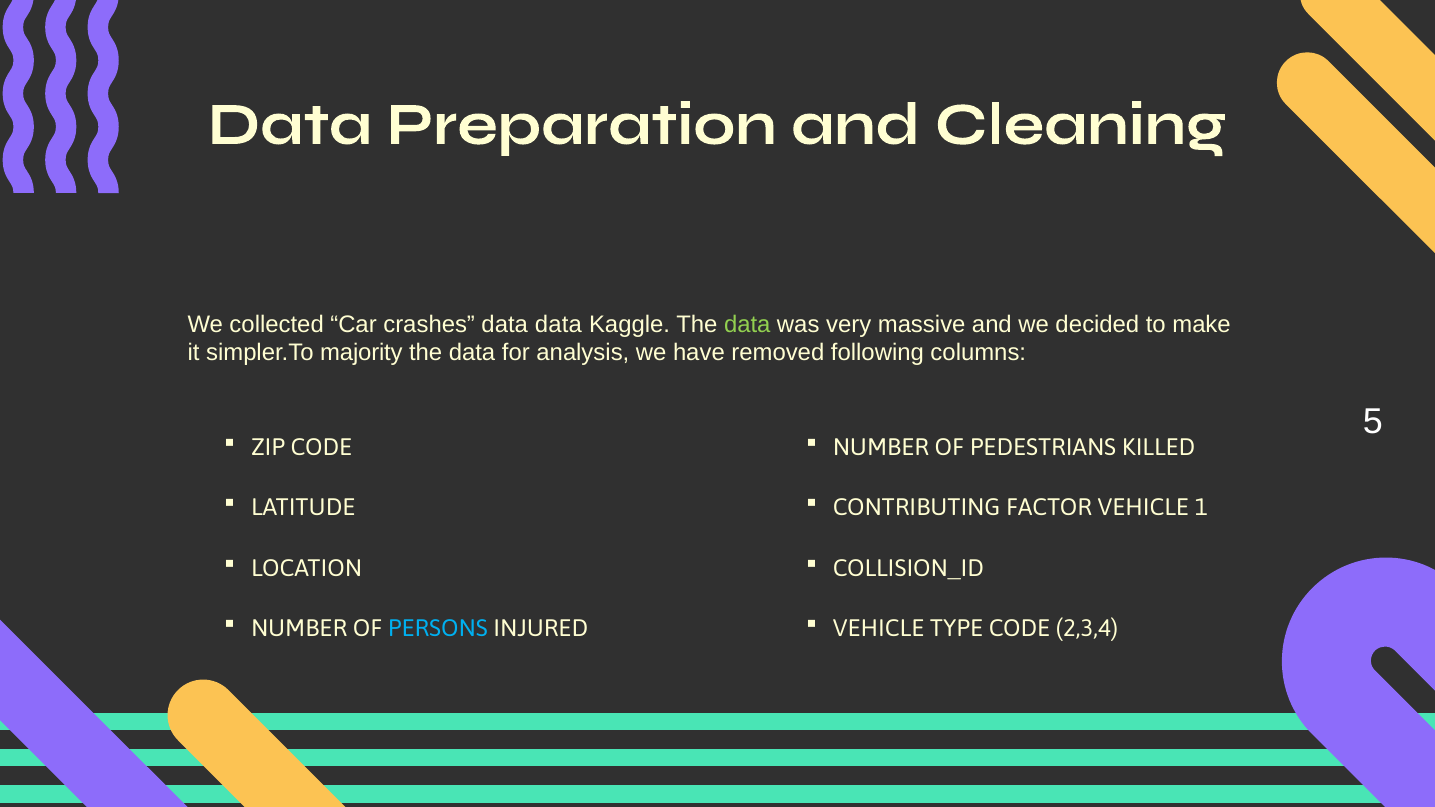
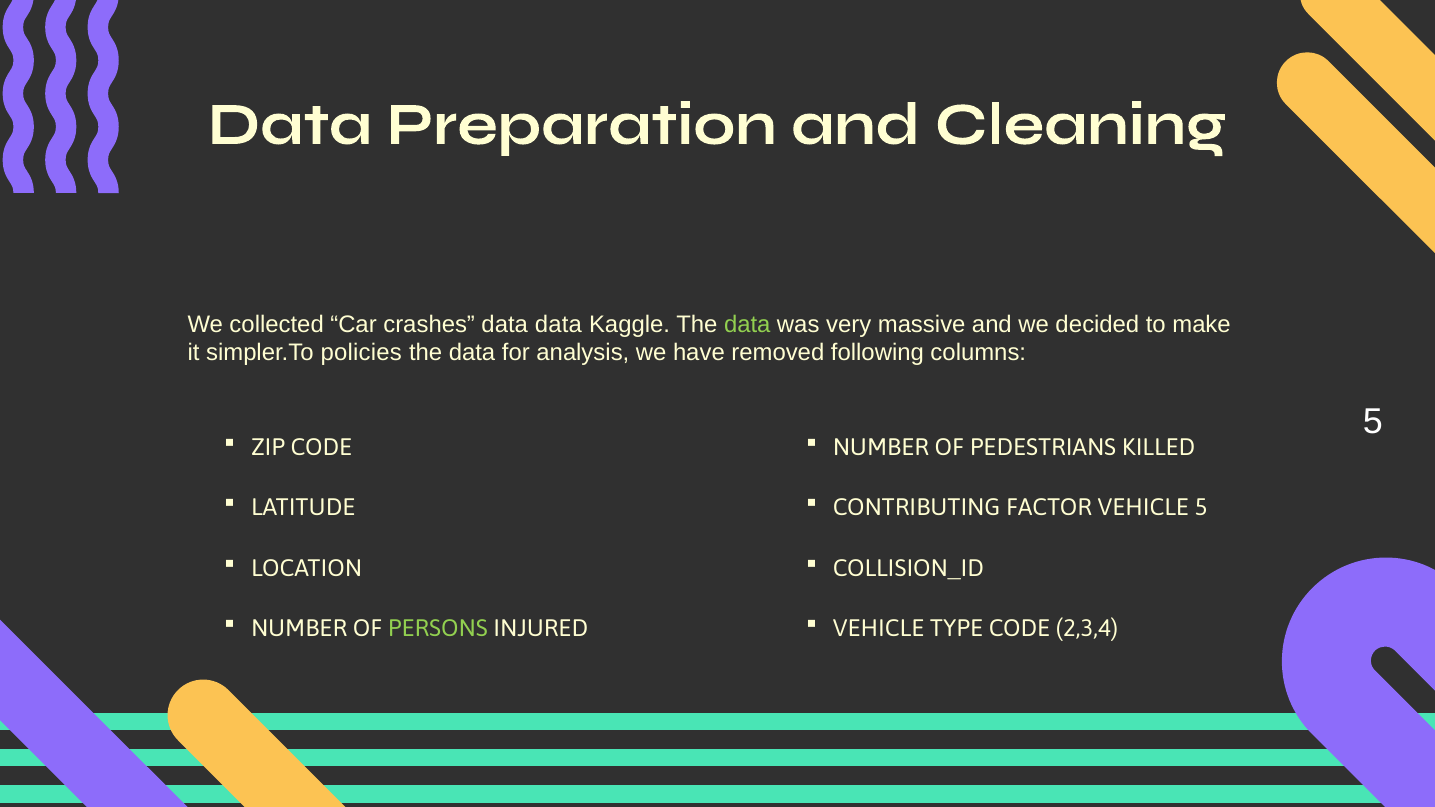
majority: majority -> policies
VEHICLE 1: 1 -> 5
PERSONS colour: light blue -> light green
